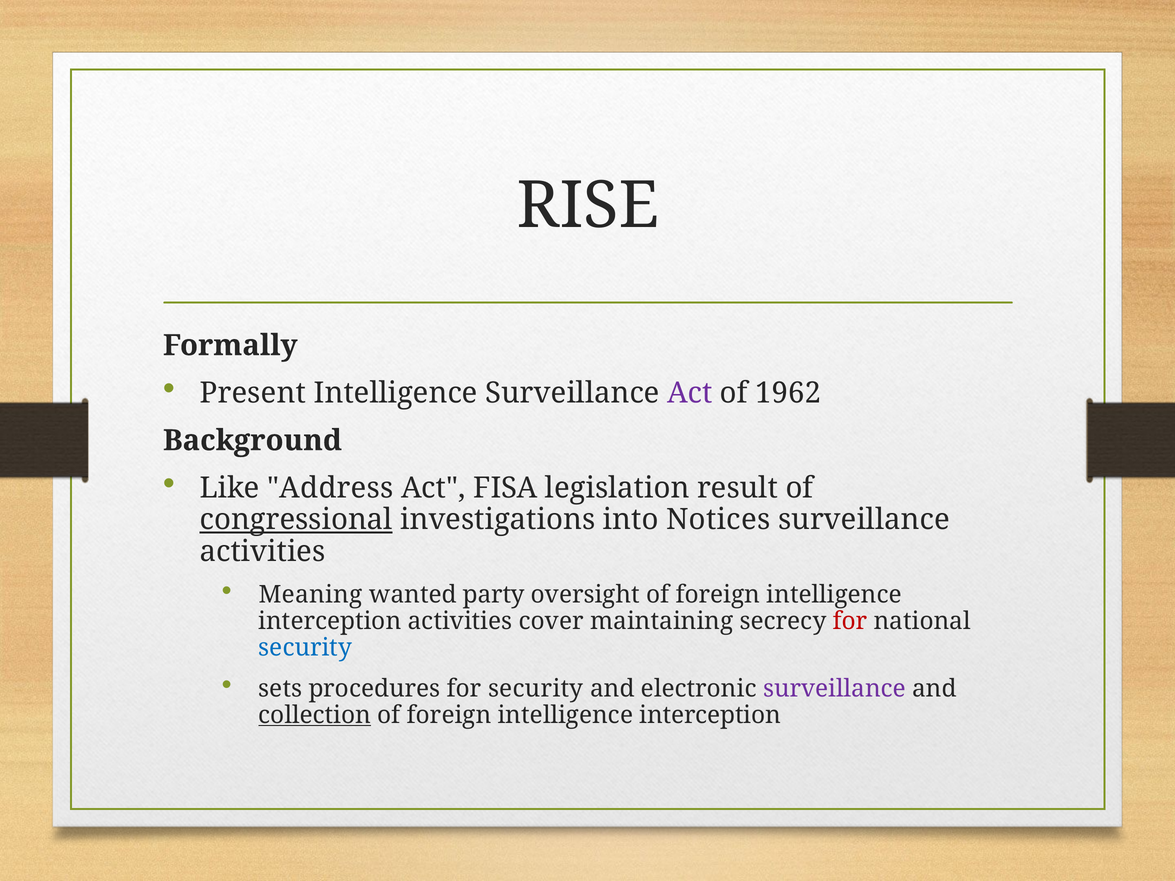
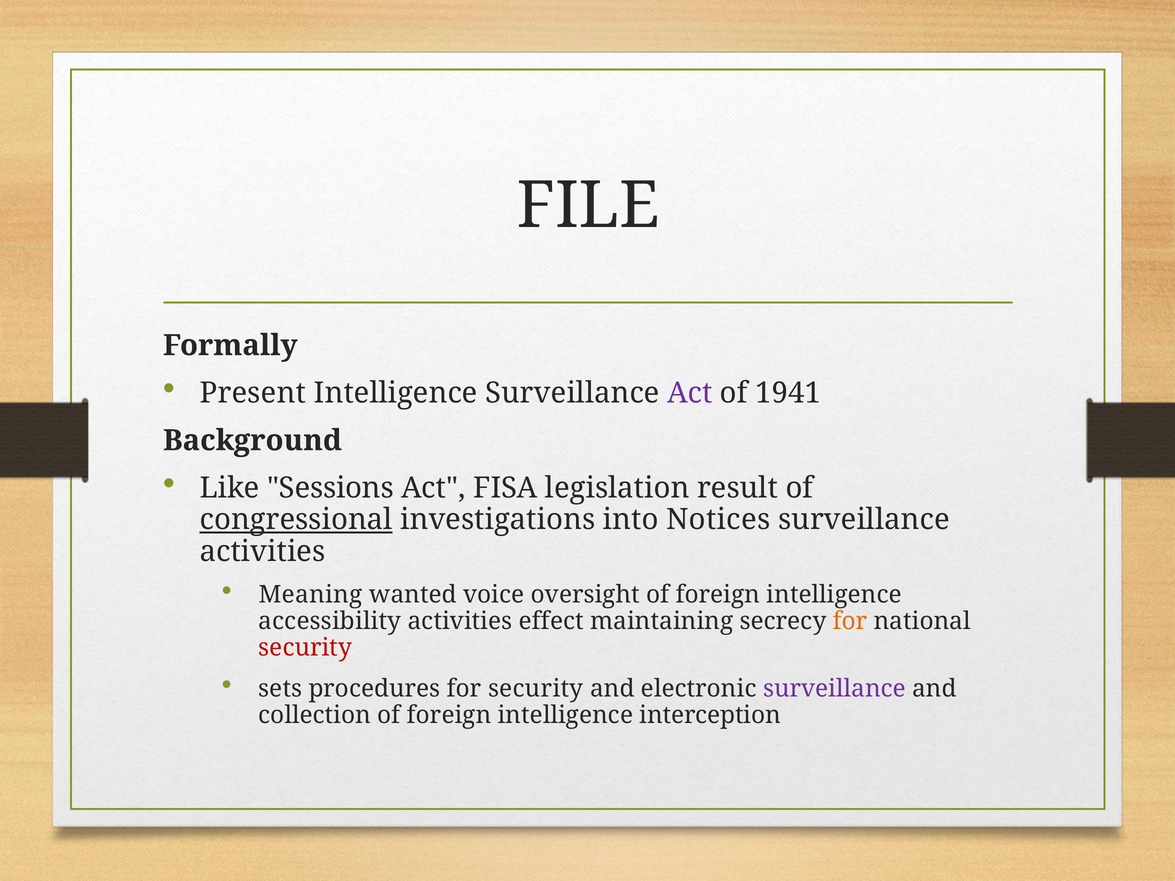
RISE: RISE -> FILE
1962: 1962 -> 1941
Address: Address -> Sessions
party: party -> voice
interception at (330, 621): interception -> accessibility
cover: cover -> effect
for at (850, 621) colour: red -> orange
security at (305, 648) colour: blue -> red
collection underline: present -> none
